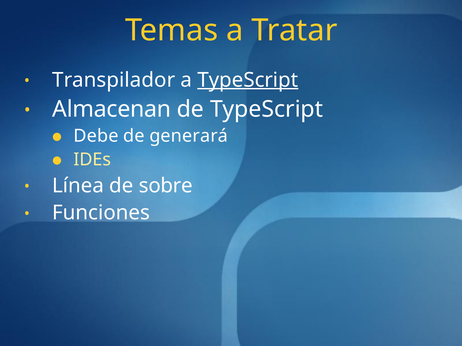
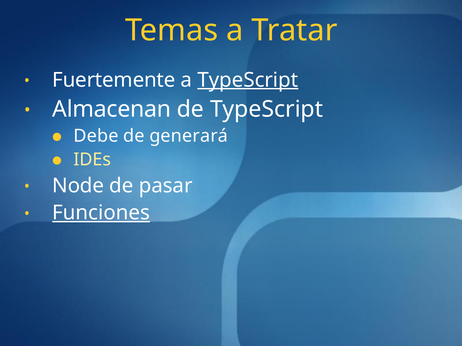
Transpilador: Transpilador -> Fuertemente
Línea: Línea -> Node
sobre: sobre -> pasar
Funciones underline: none -> present
